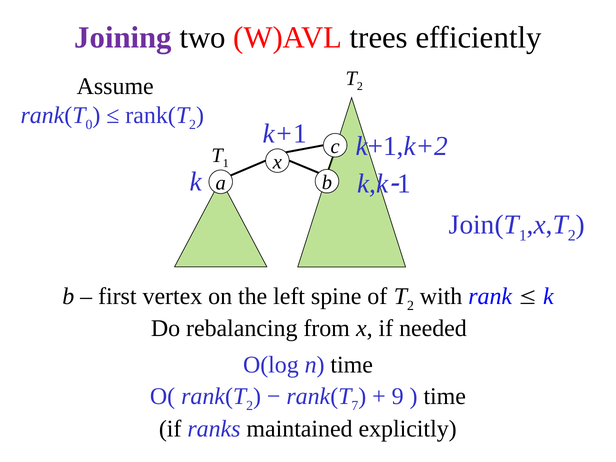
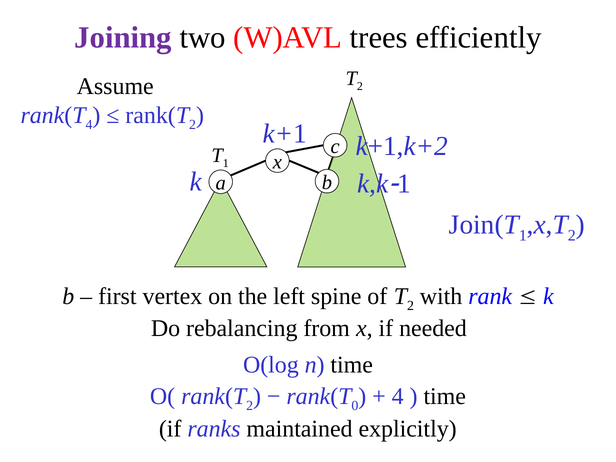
0 at (89, 124): 0 -> 4
7: 7 -> 0
9 at (398, 396): 9 -> 4
